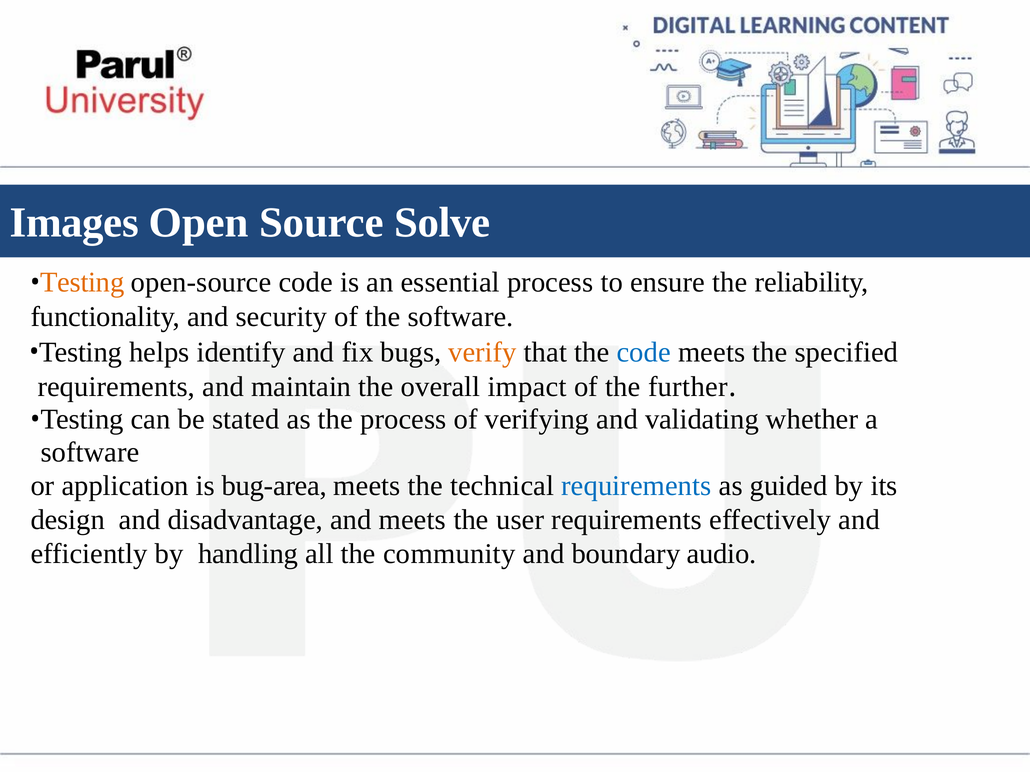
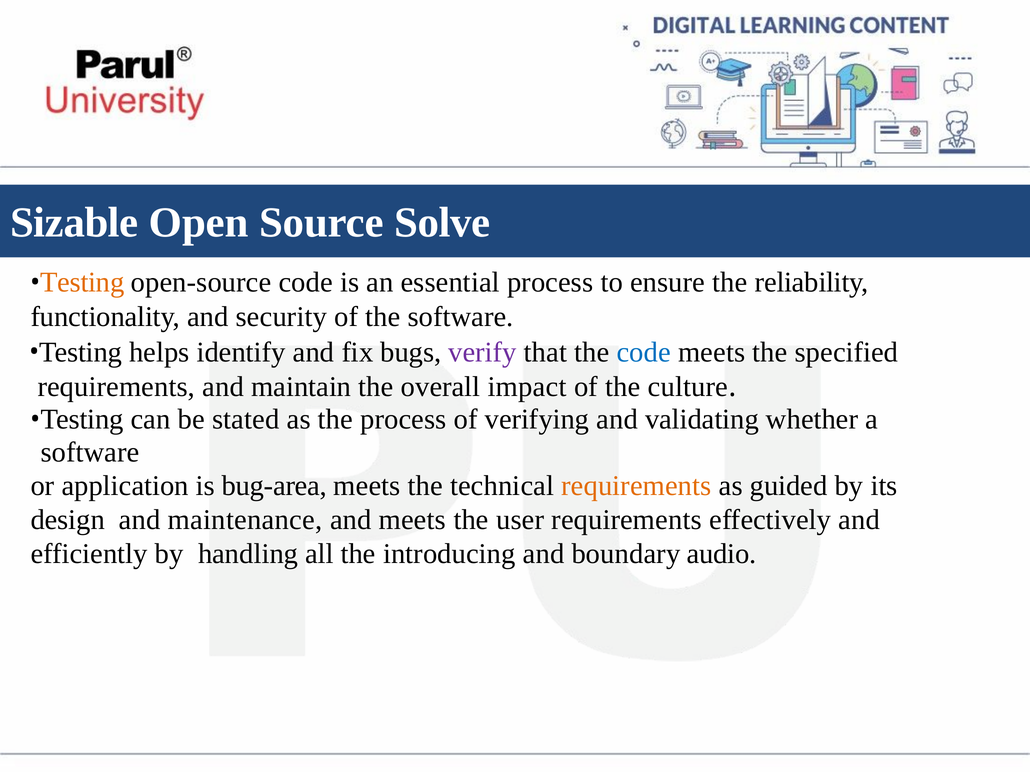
Images: Images -> Sizable
verify colour: orange -> purple
further: further -> culture
requirements at (636, 486) colour: blue -> orange
disadvantage: disadvantage -> maintenance
community: community -> introducing
